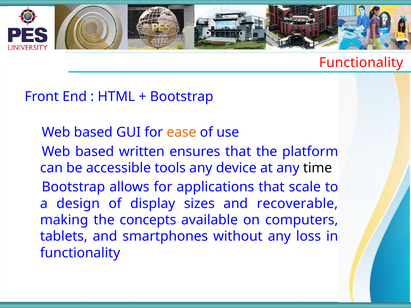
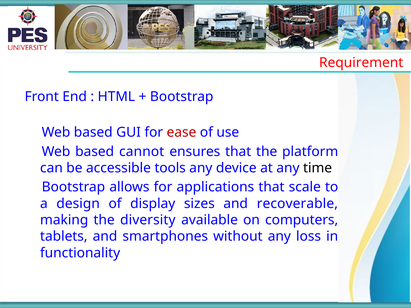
Functionality at (361, 63): Functionality -> Requirement
ease colour: orange -> red
written: written -> cannot
concepts: concepts -> diversity
